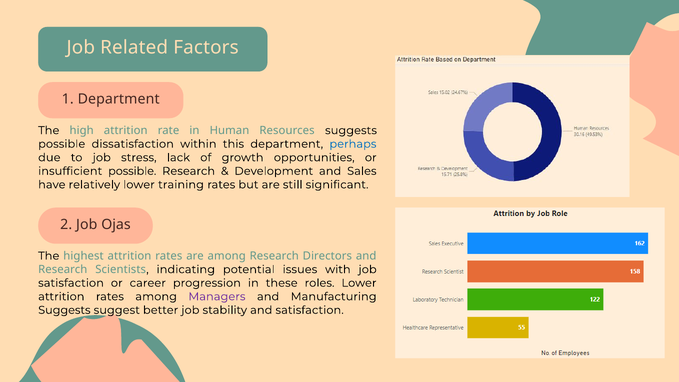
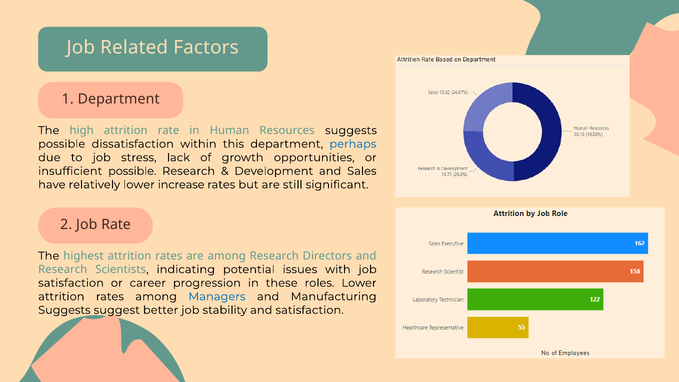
training: training -> increase
Job Ojas: Ojas -> Rate
Managers colour: purple -> blue
